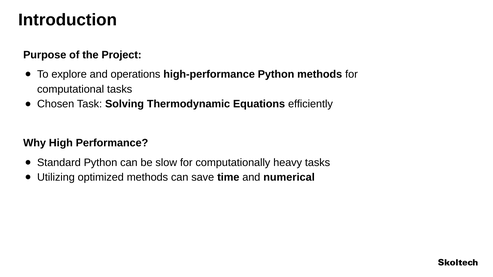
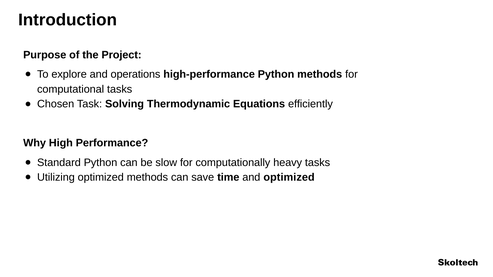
and numerical: numerical -> optimized
